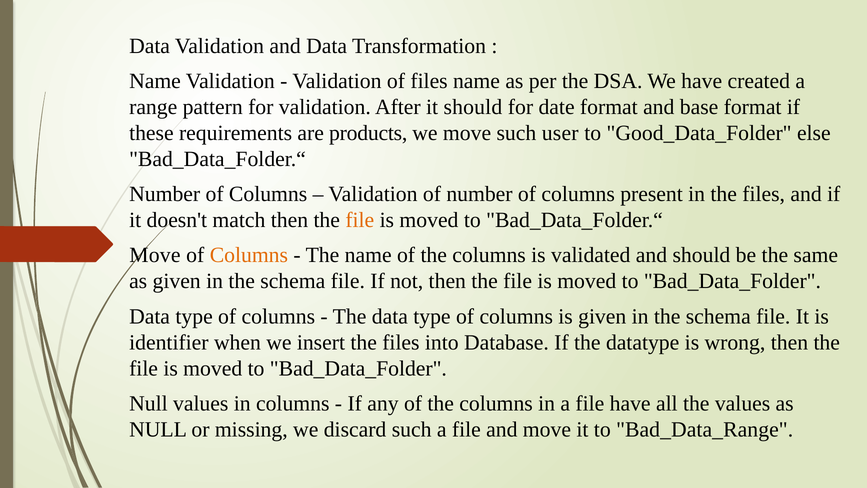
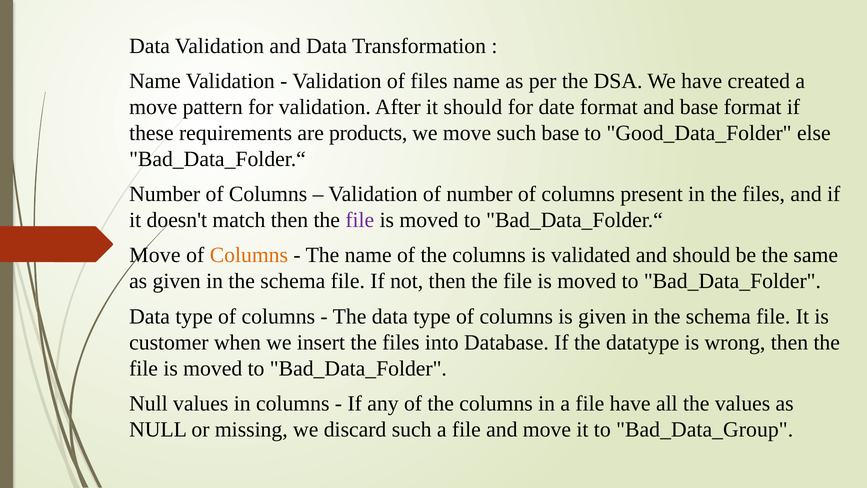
range at (153, 107): range -> move
such user: user -> base
file at (360, 220) colour: orange -> purple
identifier: identifier -> customer
Bad_Data_Range: Bad_Data_Range -> Bad_Data_Group
